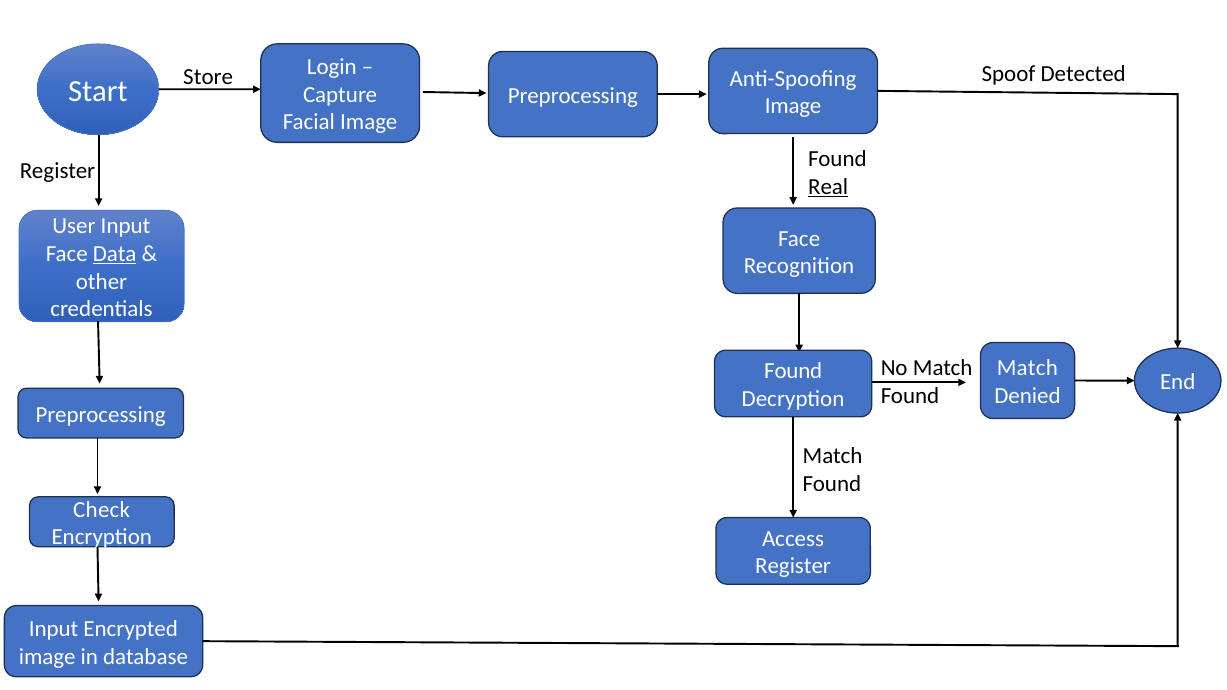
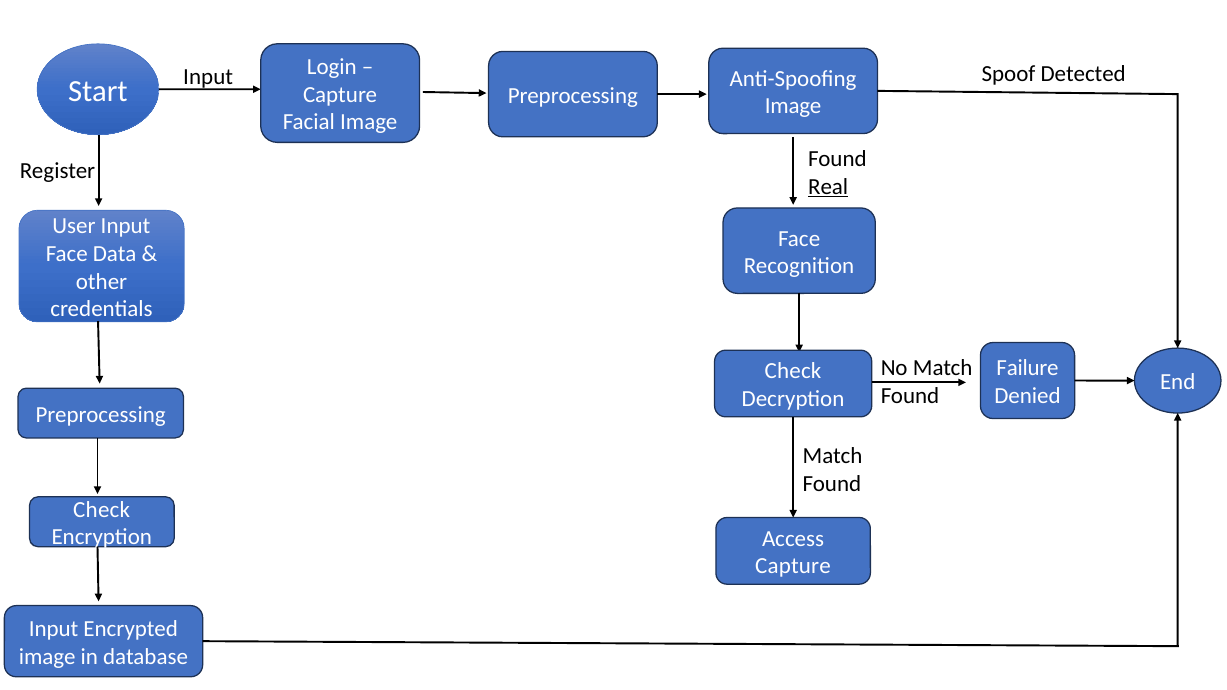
Start Store: Store -> Input
Data underline: present -> none
Match at (1027, 368): Match -> Failure
Found at (793, 371): Found -> Check
Register at (793, 566): Register -> Capture
